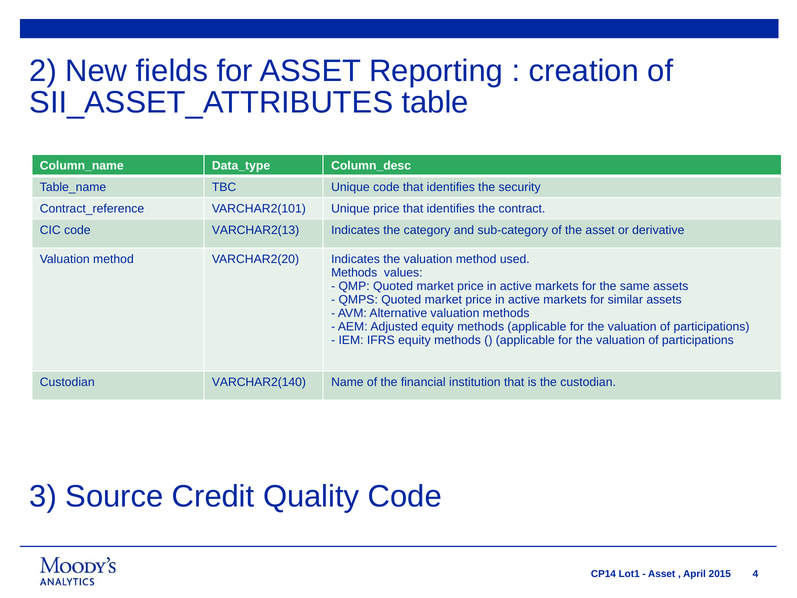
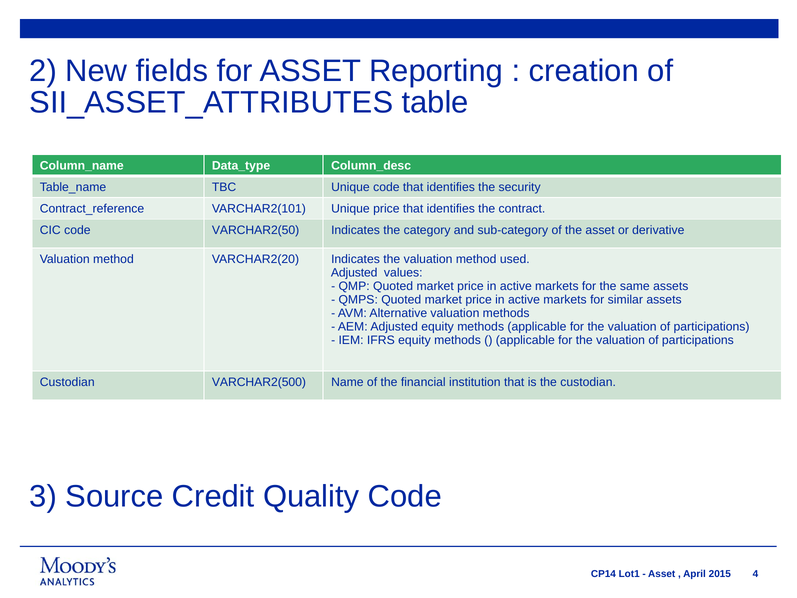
VARCHAR2(13: VARCHAR2(13 -> VARCHAR2(50
Methods at (354, 273): Methods -> Adjusted
VARCHAR2(140: VARCHAR2(140 -> VARCHAR2(500
